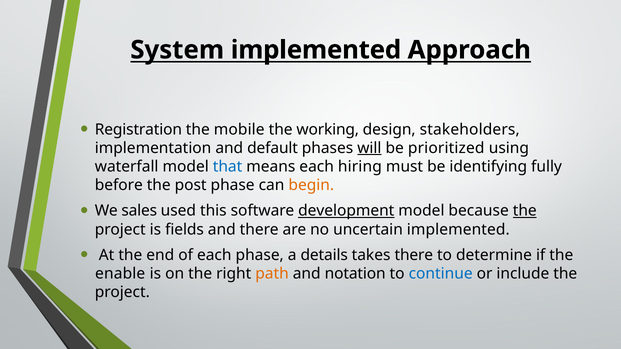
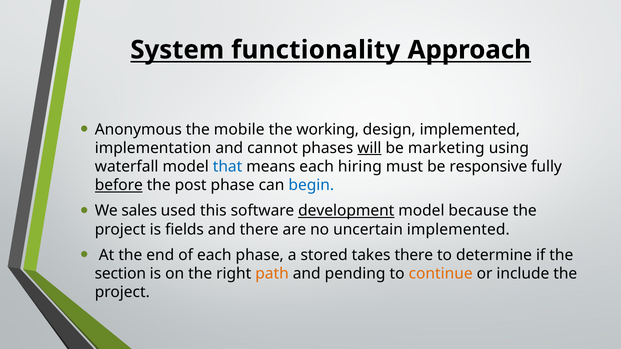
System implemented: implemented -> functionality
Registration: Registration -> Anonymous
design stakeholders: stakeholders -> implemented
default: default -> cannot
prioritized: prioritized -> marketing
identifying: identifying -> responsive
before underline: none -> present
begin colour: orange -> blue
the at (525, 211) underline: present -> none
details: details -> stored
enable: enable -> section
notation: notation -> pending
continue colour: blue -> orange
